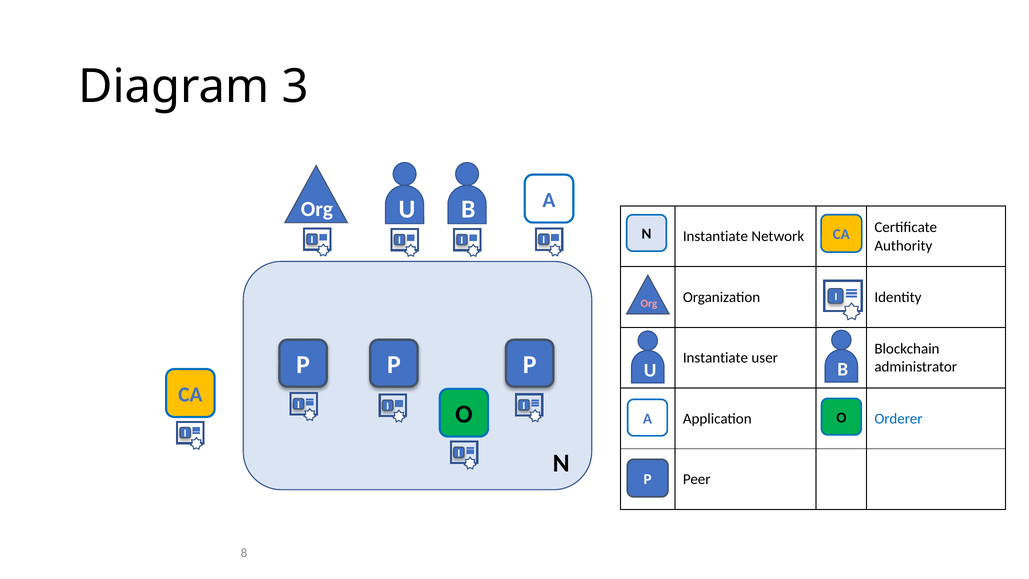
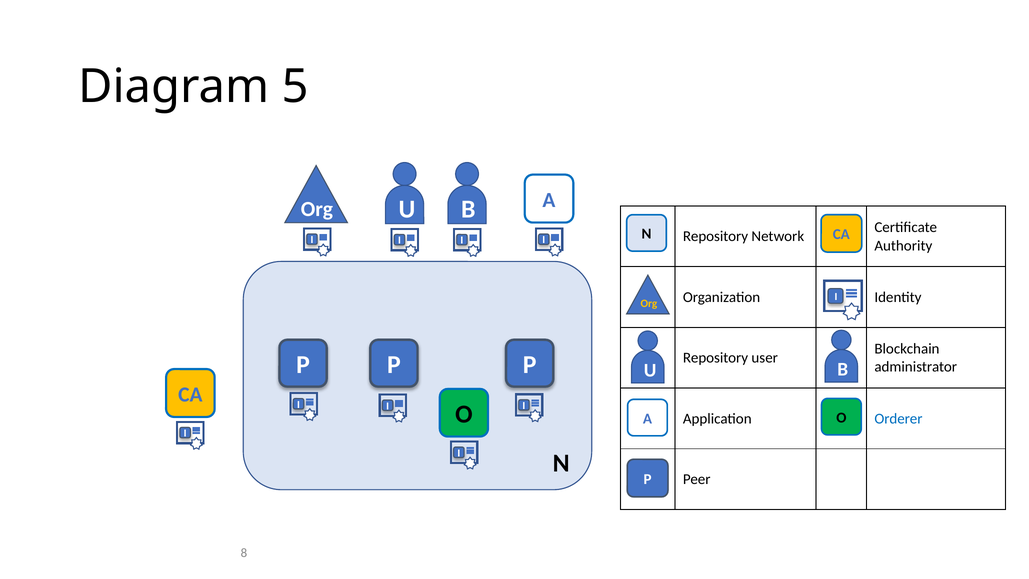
3: 3 -> 5
Instantiate at (715, 236): Instantiate -> Repository
Org at (649, 304) colour: pink -> yellow
Instantiate at (715, 358): Instantiate -> Repository
